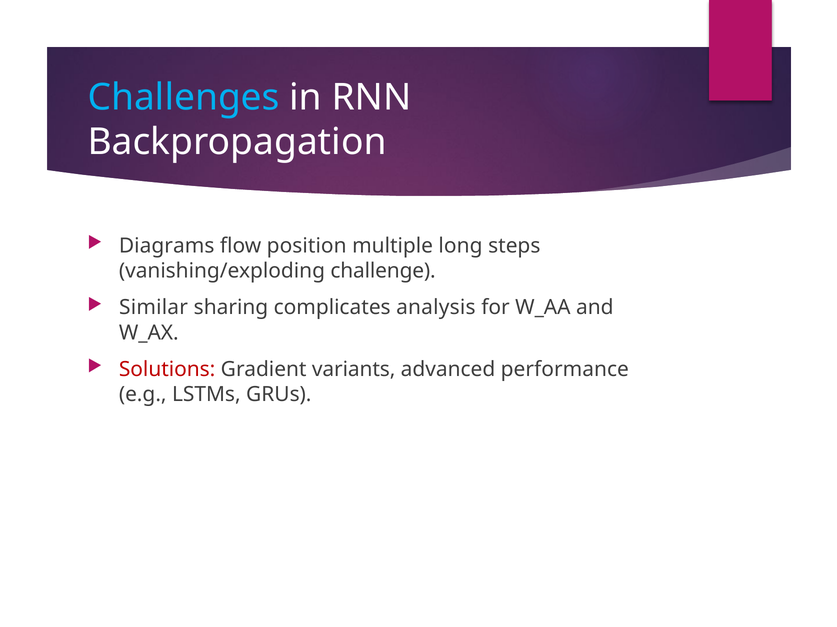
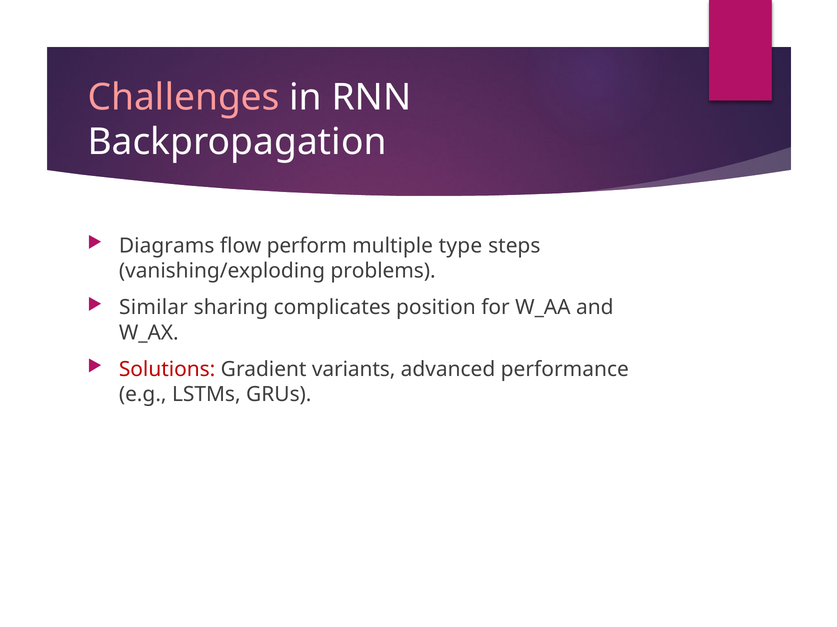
Challenges colour: light blue -> pink
position: position -> perform
long: long -> type
challenge: challenge -> problems
analysis: analysis -> position
